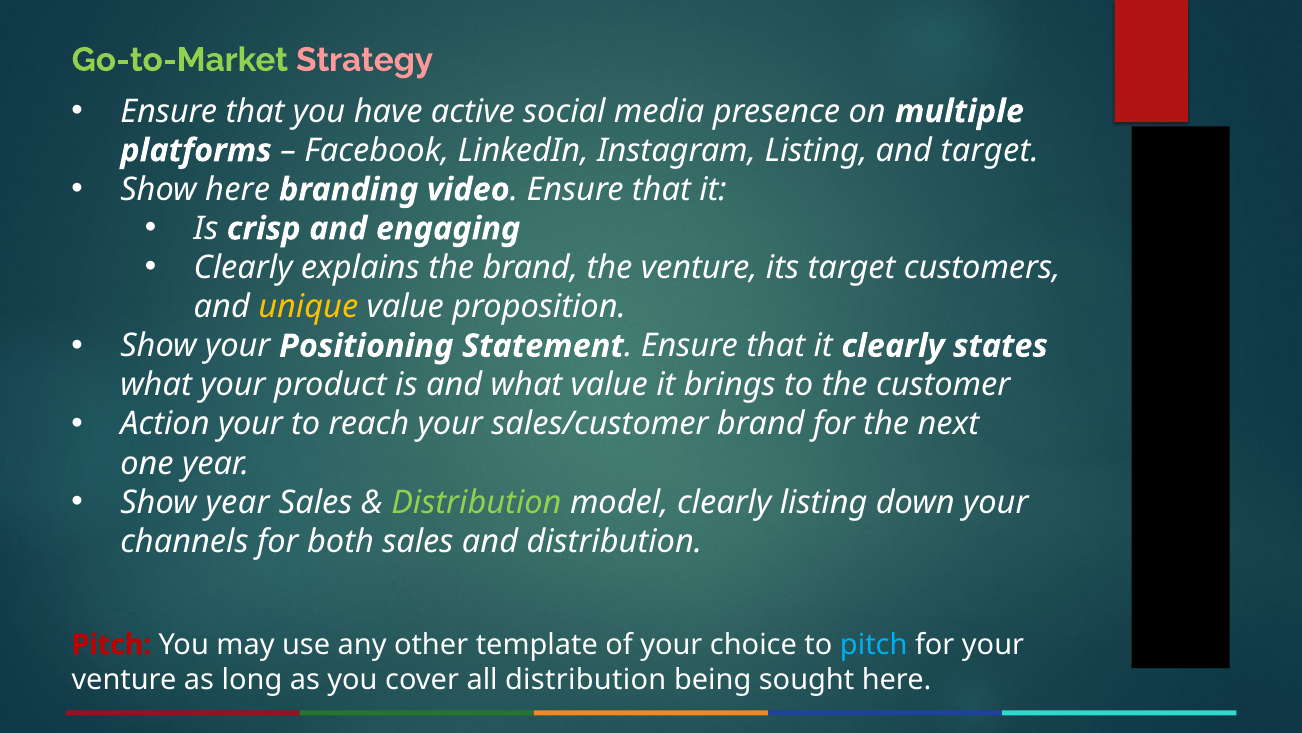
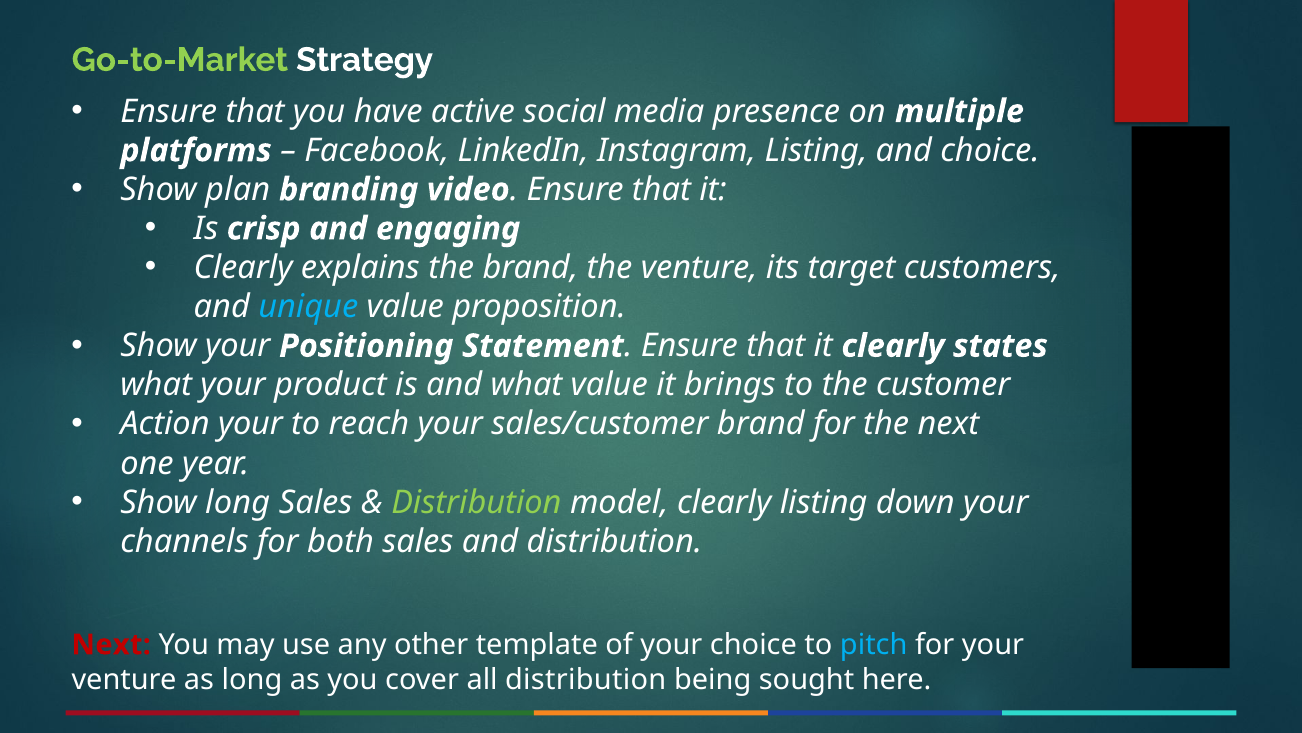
Strategy colour: pink -> white
and target: target -> choice
Show here: here -> plan
unique colour: yellow -> light blue
Show year: year -> long
Pitch at (111, 644): Pitch -> Next
